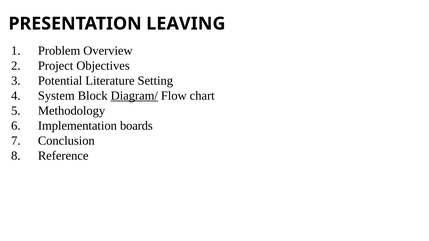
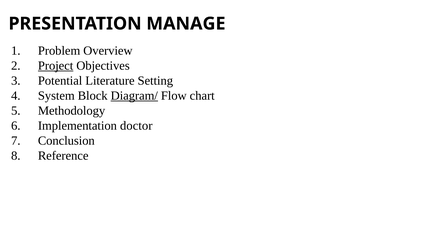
LEAVING: LEAVING -> MANAGE
Project underline: none -> present
boards: boards -> doctor
